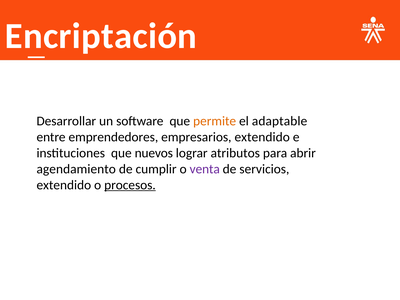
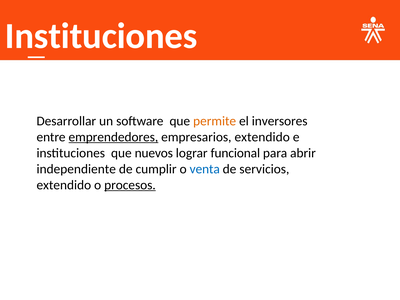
Encriptación at (101, 36): Encriptación -> Instituciones
adaptable: adaptable -> inversores
emprendedores underline: none -> present
atributos: atributos -> funcional
agendamiento: agendamiento -> independiente
venta colour: purple -> blue
